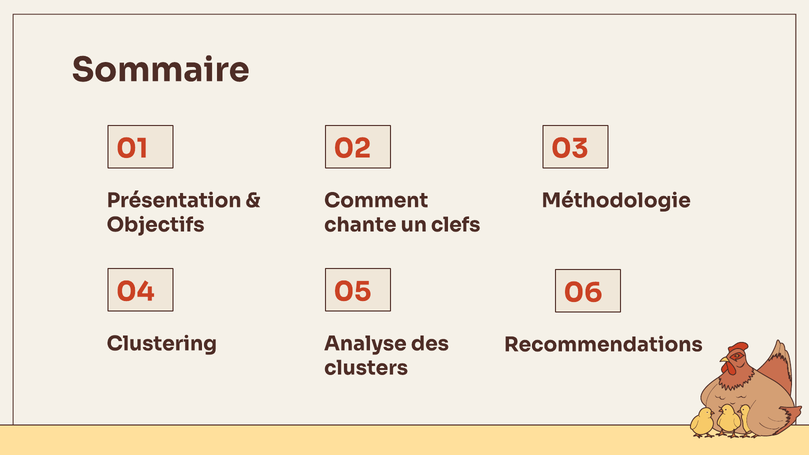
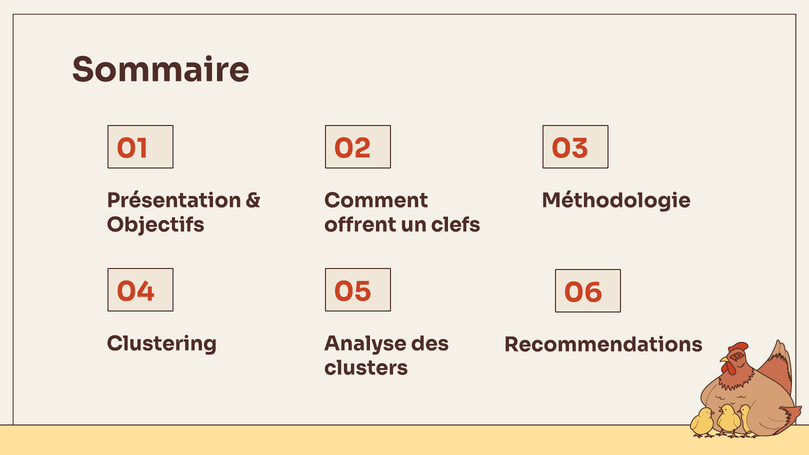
chante: chante -> offrent
